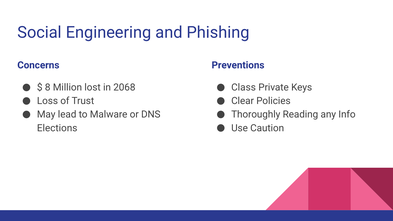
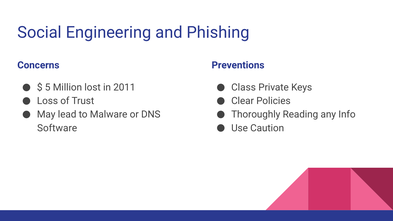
8: 8 -> 5
2068: 2068 -> 2011
Elections: Elections -> Software
